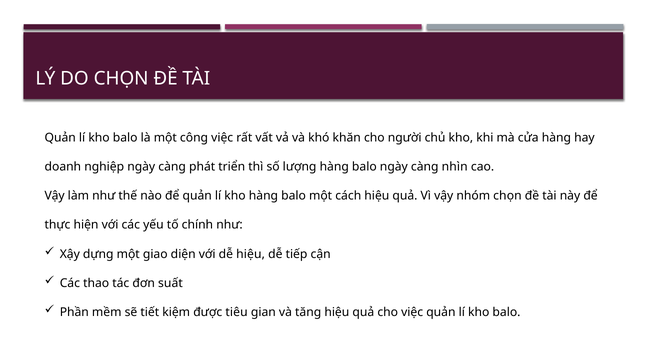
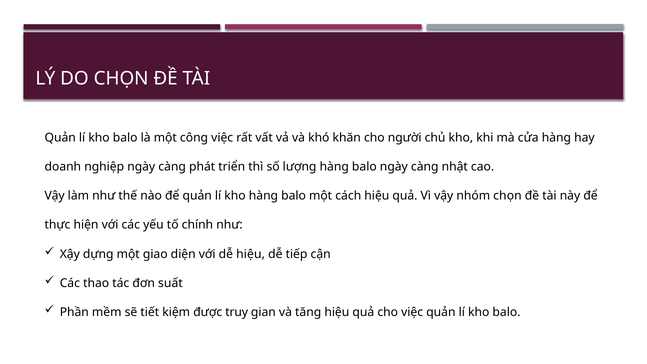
nhìn: nhìn -> nhật
tiêu: tiêu -> truy
